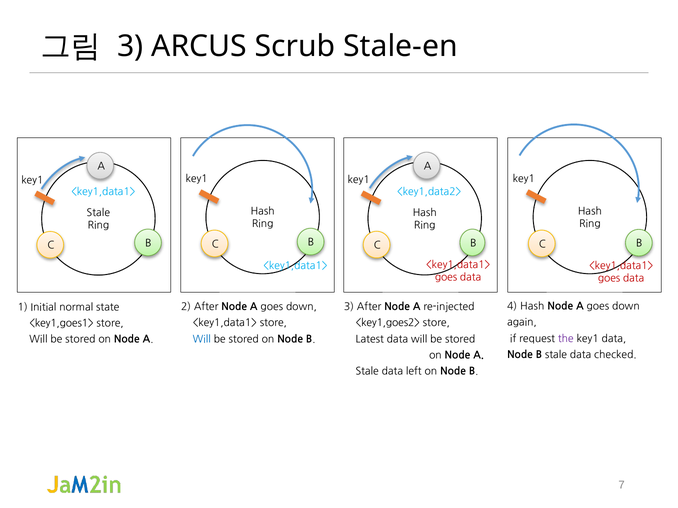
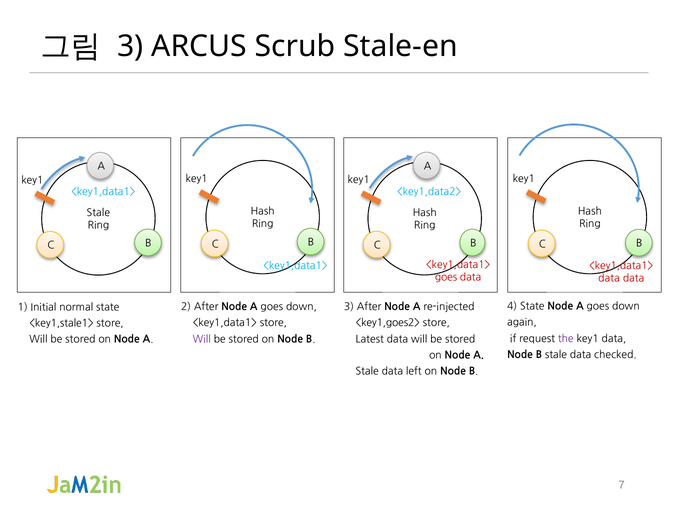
goes at (609, 279): goes -> data
4 Hash: Hash -> State
<key1,goes1>: <key1,goes1> -> <key1,stale1>
Will at (202, 340) colour: blue -> purple
